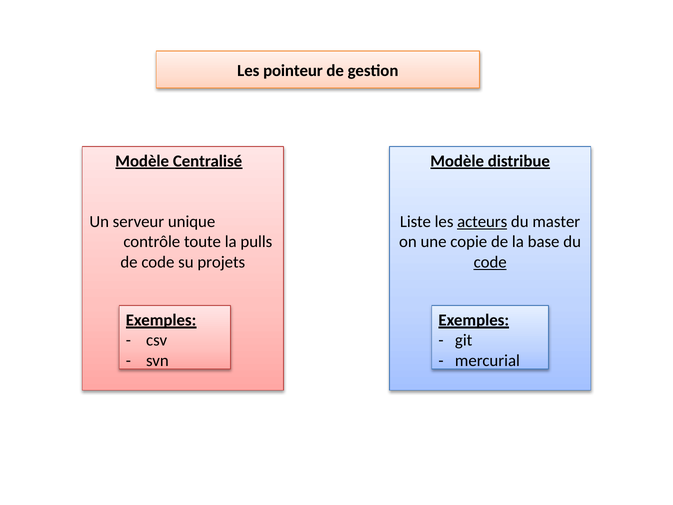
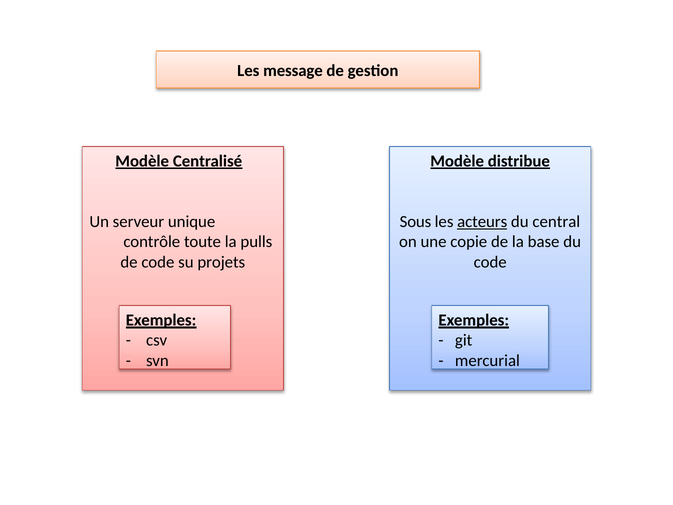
pointeur: pointeur -> message
Liste: Liste -> Sous
master: master -> central
code at (490, 262) underline: present -> none
